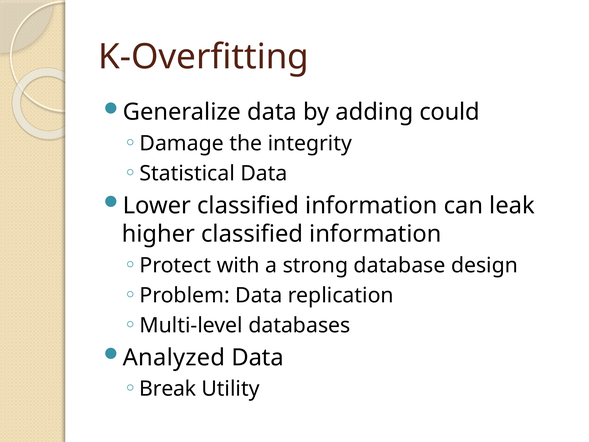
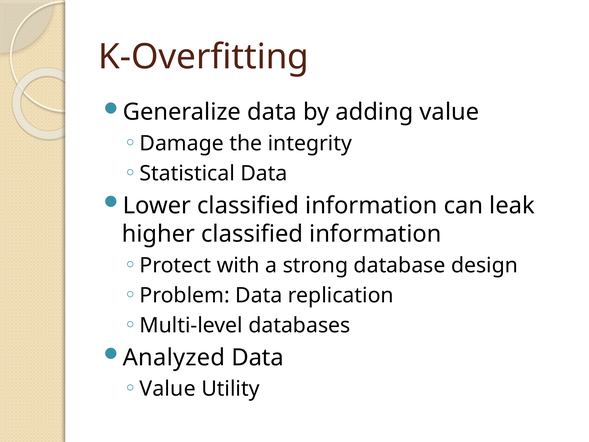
adding could: could -> value
Break at (168, 389): Break -> Value
